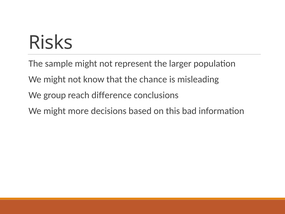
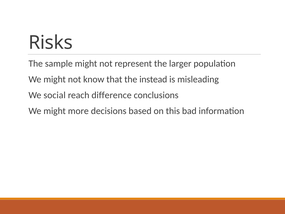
chance: chance -> instead
group: group -> social
